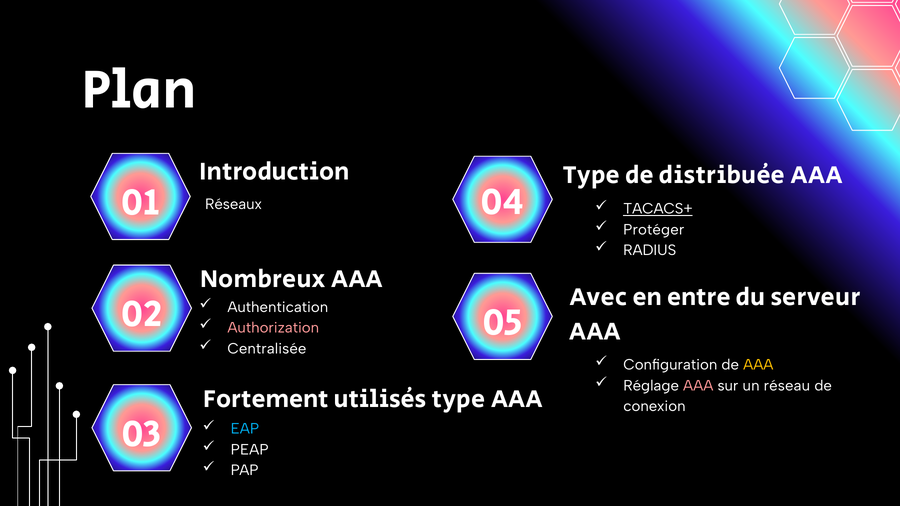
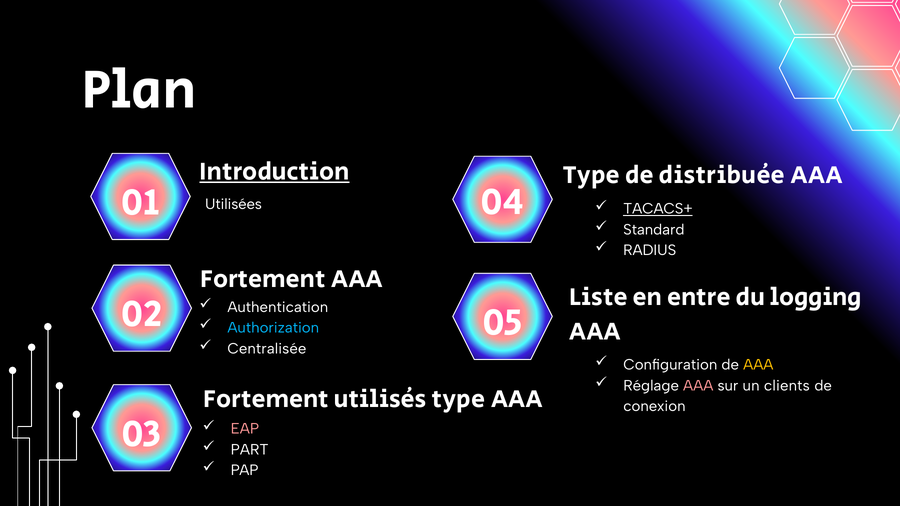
Introduction underline: none -> present
Réseaux: Réseaux -> Utilisées
Protéger: Protéger -> Standard
Nombreux at (263, 279): Nombreux -> Fortement
Avec: Avec -> Liste
serveur: serveur -> logging
Authorization colour: pink -> light blue
réseau: réseau -> clients
EAP colour: light blue -> pink
PEAP: PEAP -> PART
